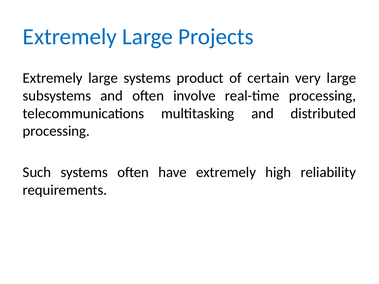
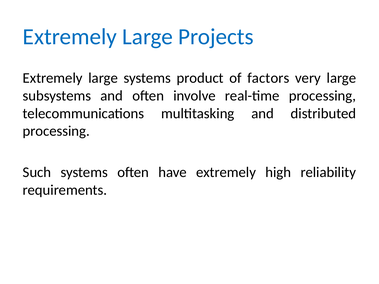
certain: certain -> factors
